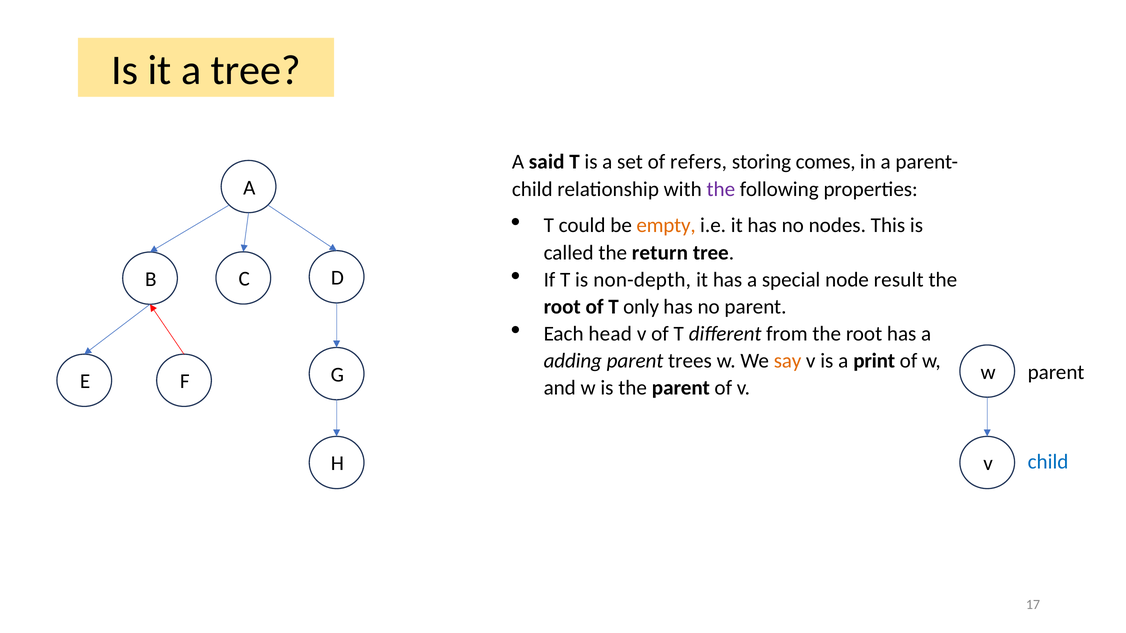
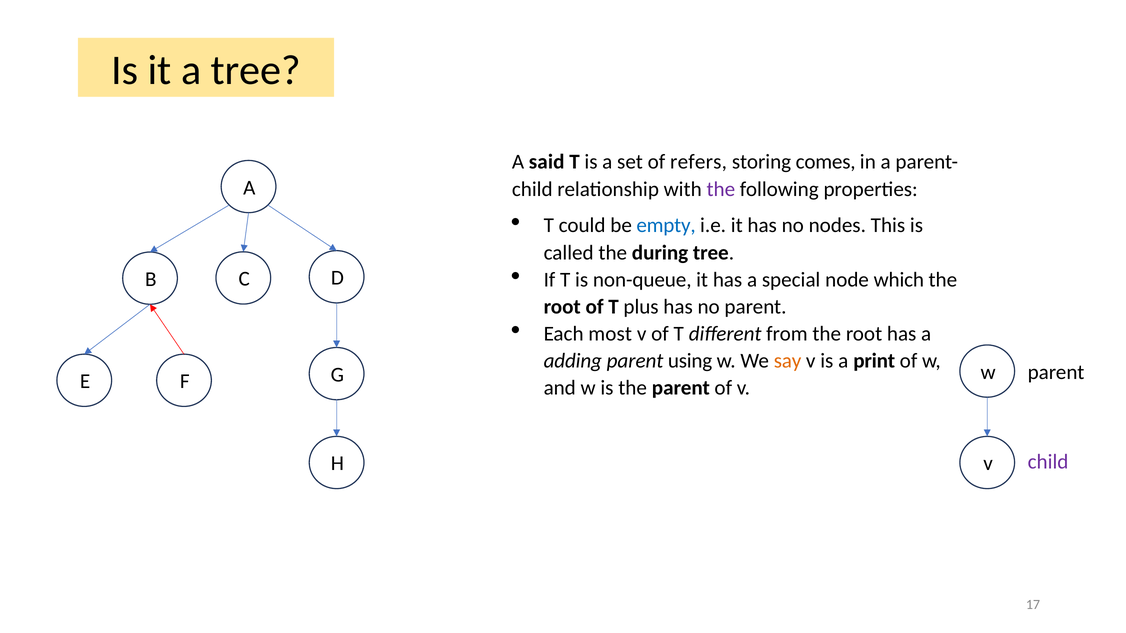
empty colour: orange -> blue
return: return -> during
non-depth: non-depth -> non-queue
result: result -> which
only: only -> plus
head: head -> most
trees: trees -> using
child at (1048, 462) colour: blue -> purple
